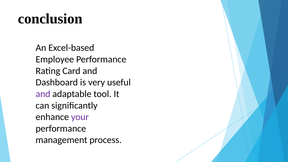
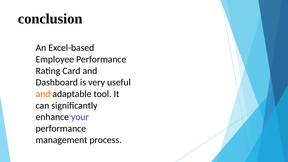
and at (43, 94) colour: purple -> orange
